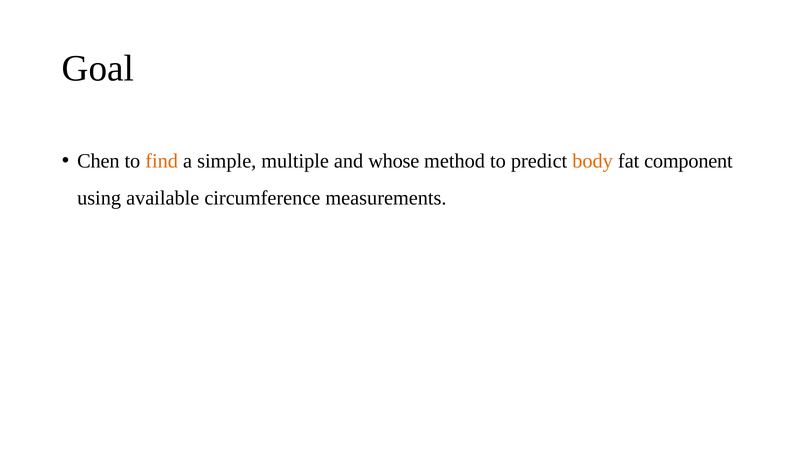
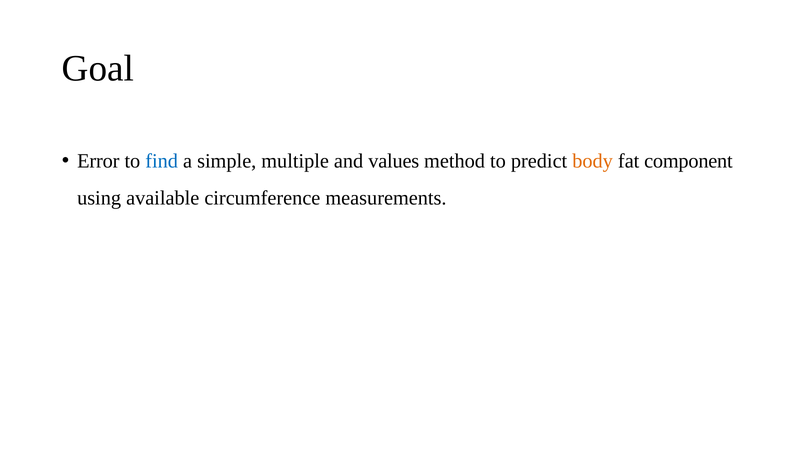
Chen: Chen -> Error
find colour: orange -> blue
whose: whose -> values
